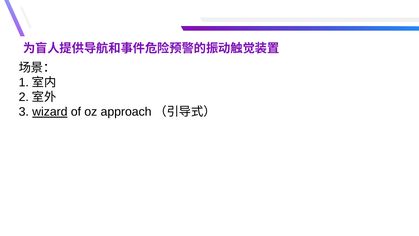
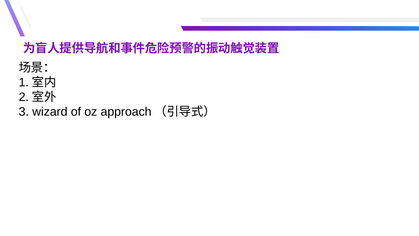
wizard underline: present -> none
